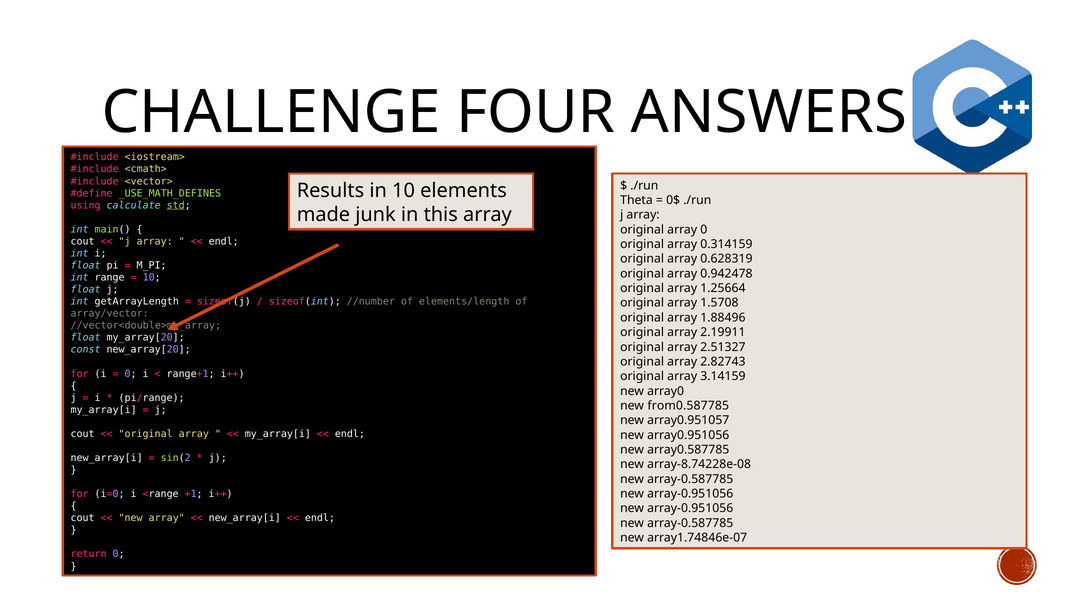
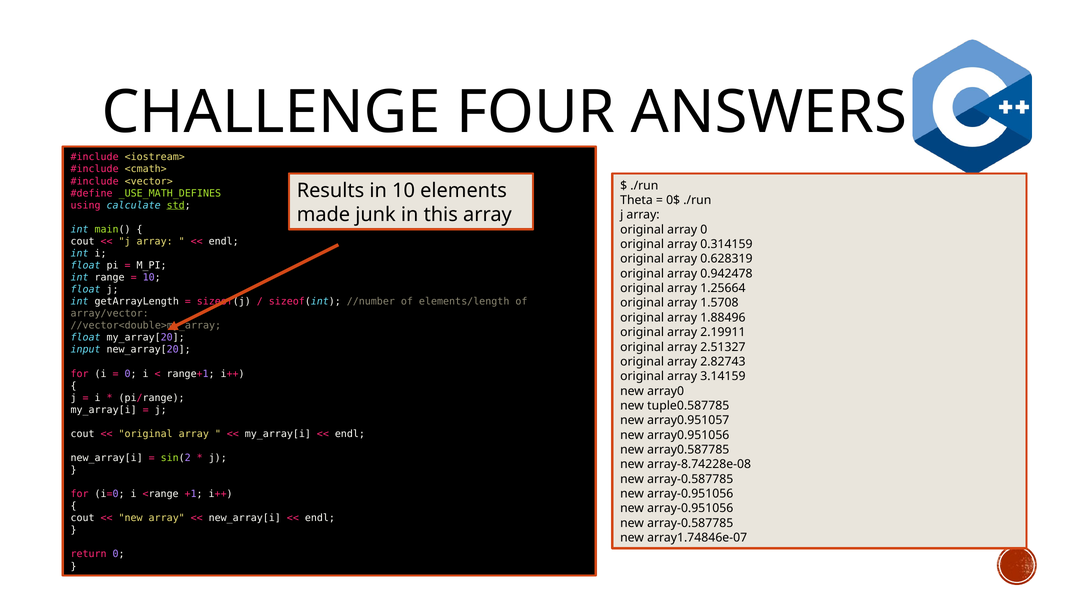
const: const -> input
from0.587785: from0.587785 -> tuple0.587785
